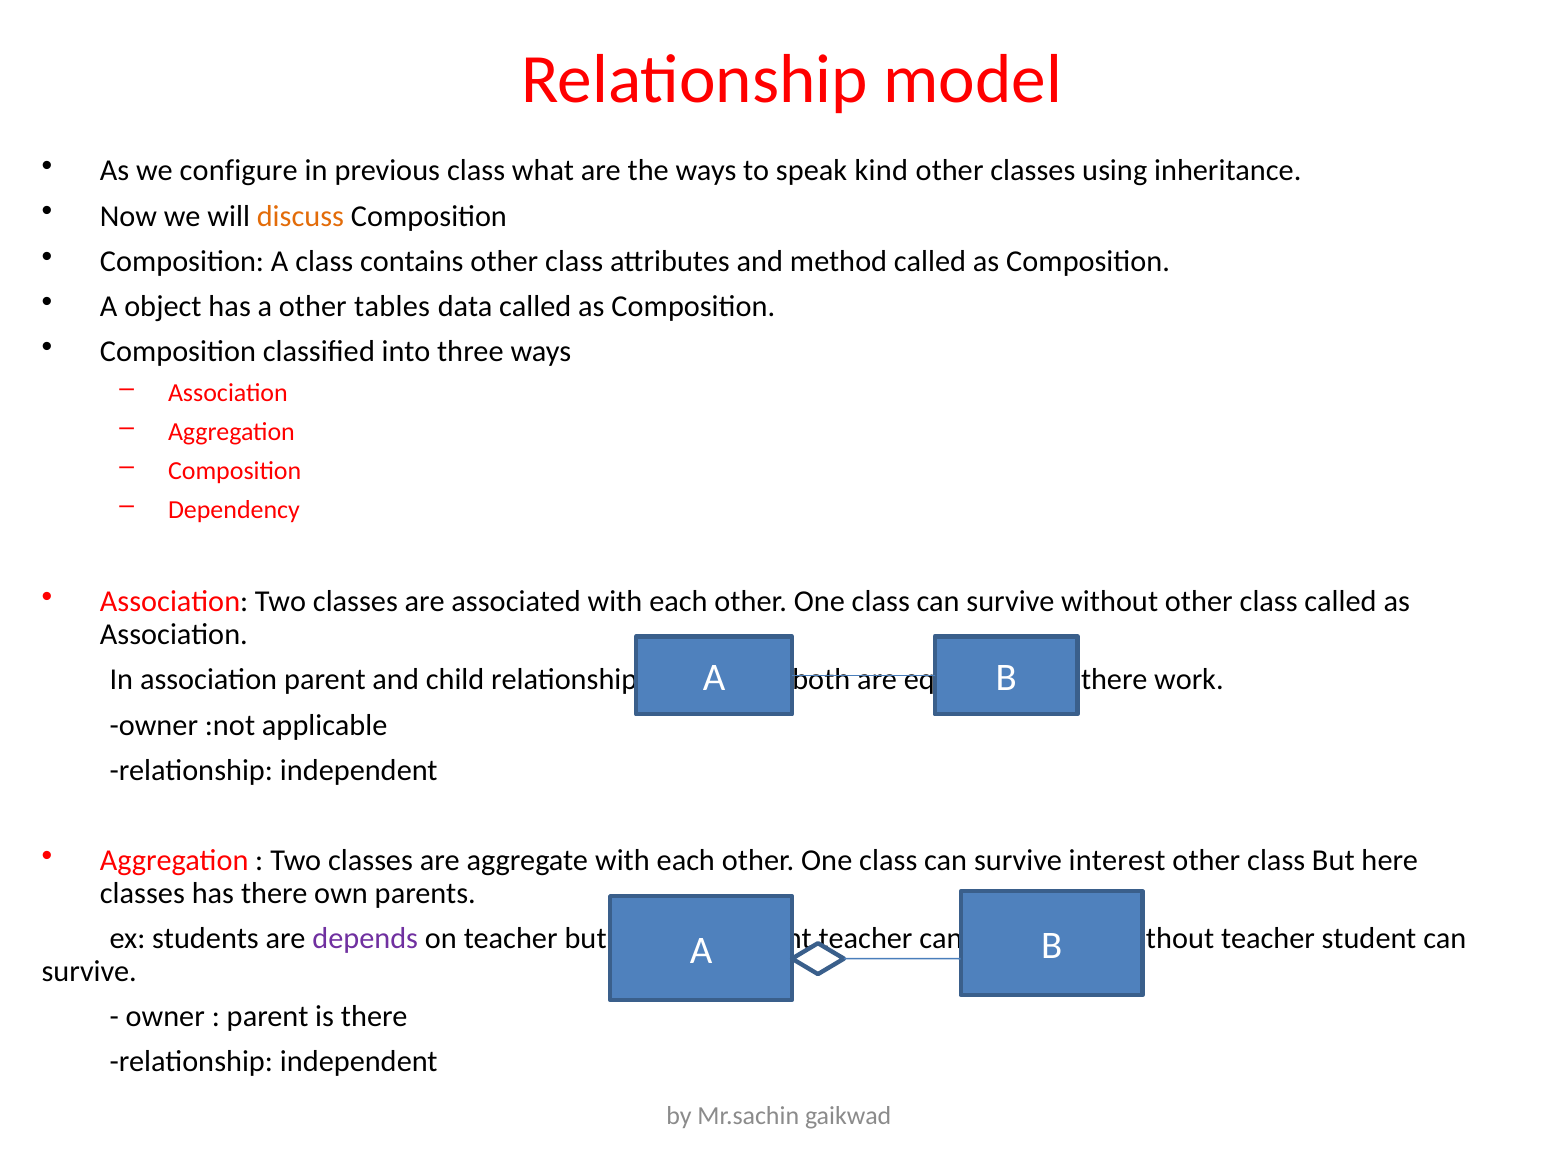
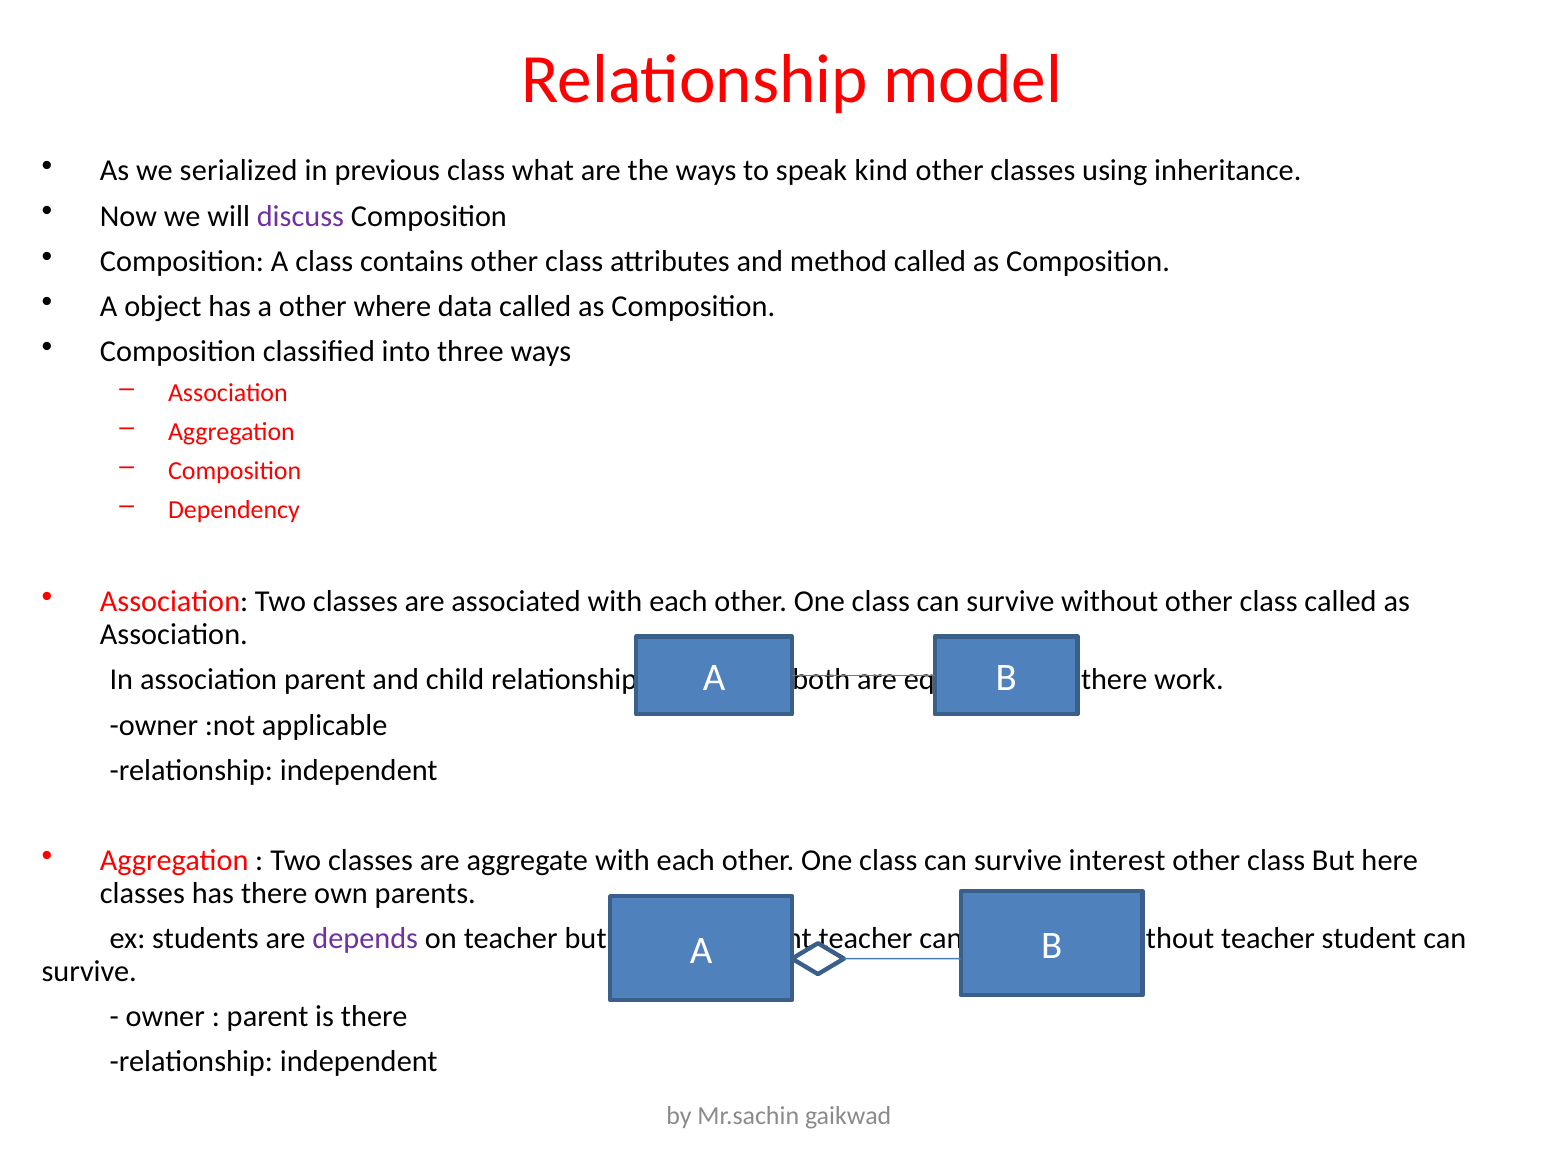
configure: configure -> serialized
discuss colour: orange -> purple
tables: tables -> where
